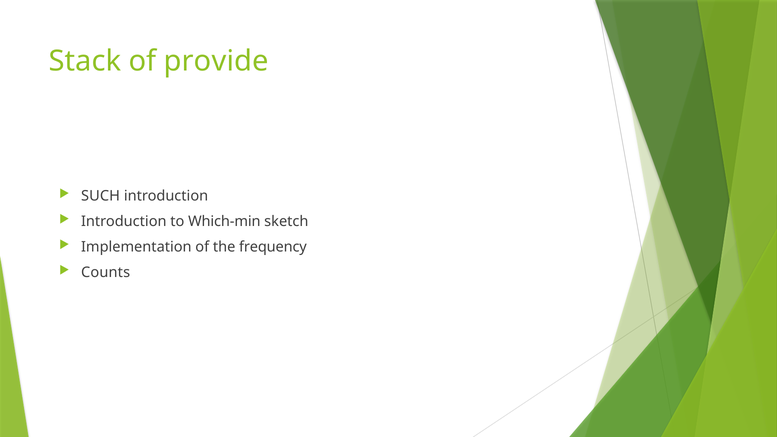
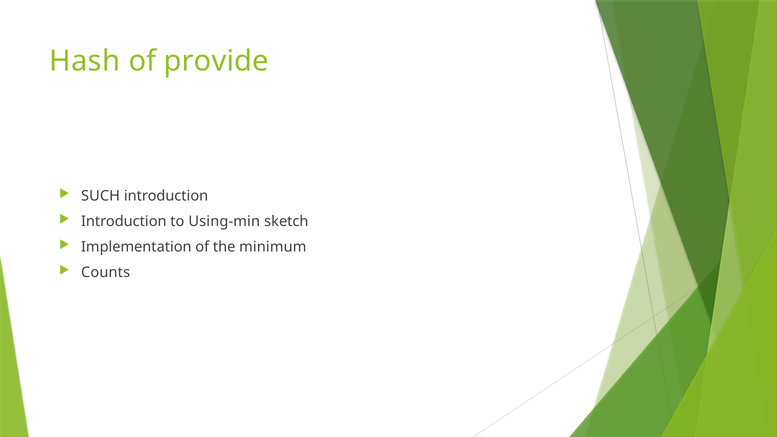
Stack: Stack -> Hash
Which-min: Which-min -> Using-min
frequency: frequency -> minimum
